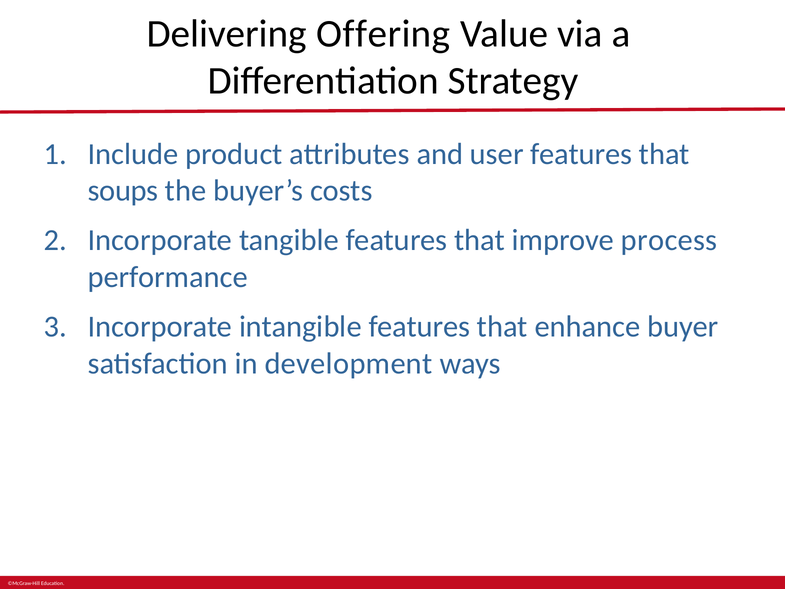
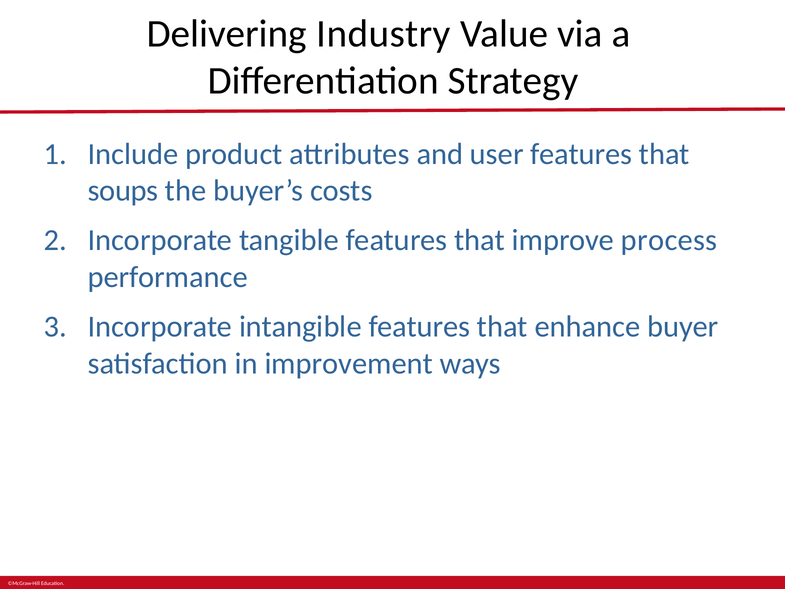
Offering: Offering -> Industry
development: development -> improvement
